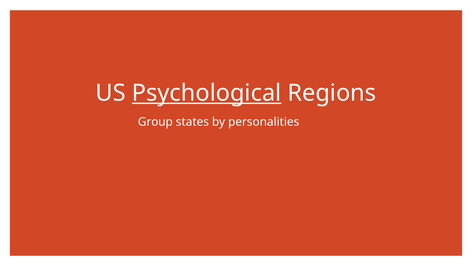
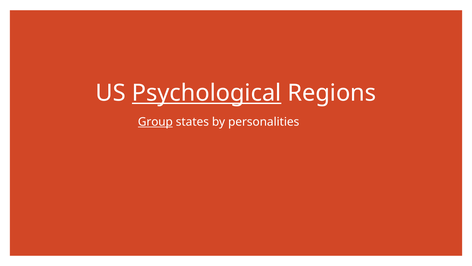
Group underline: none -> present
